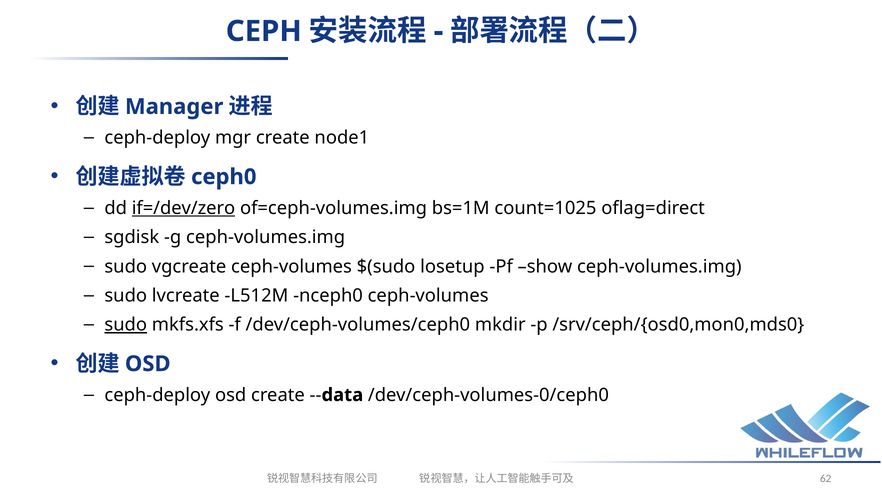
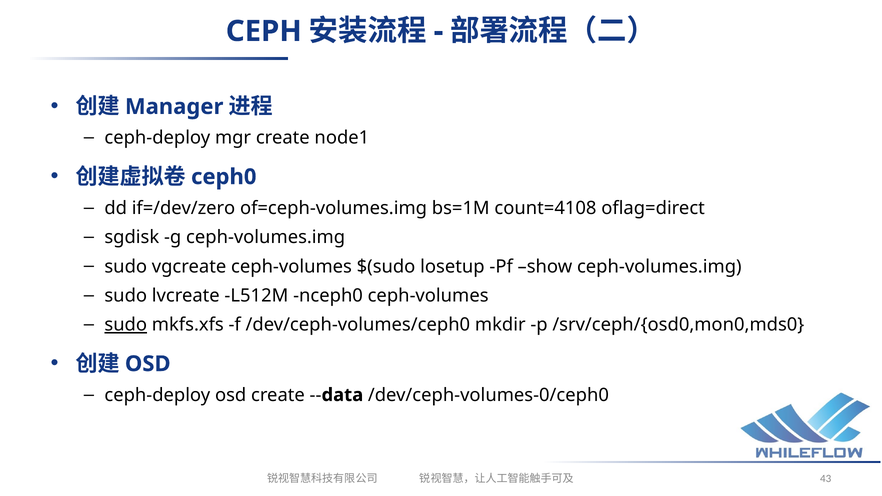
if=/dev/zero underline: present -> none
count=1025: count=1025 -> count=4108
62: 62 -> 43
